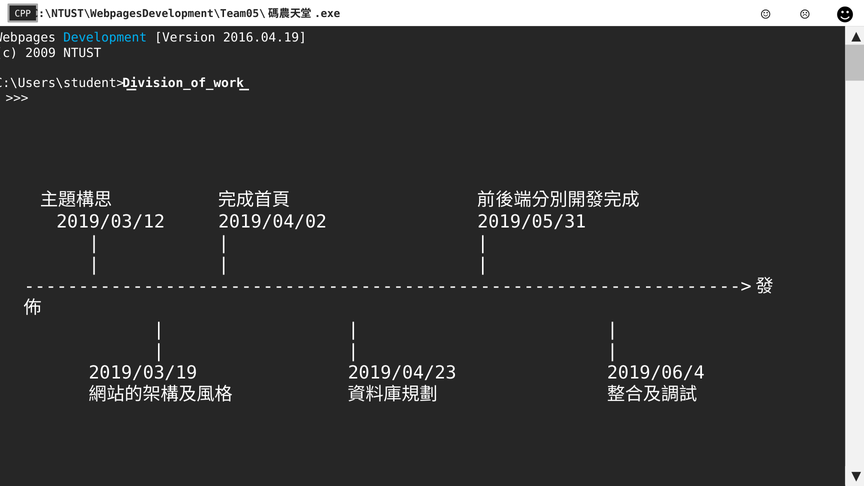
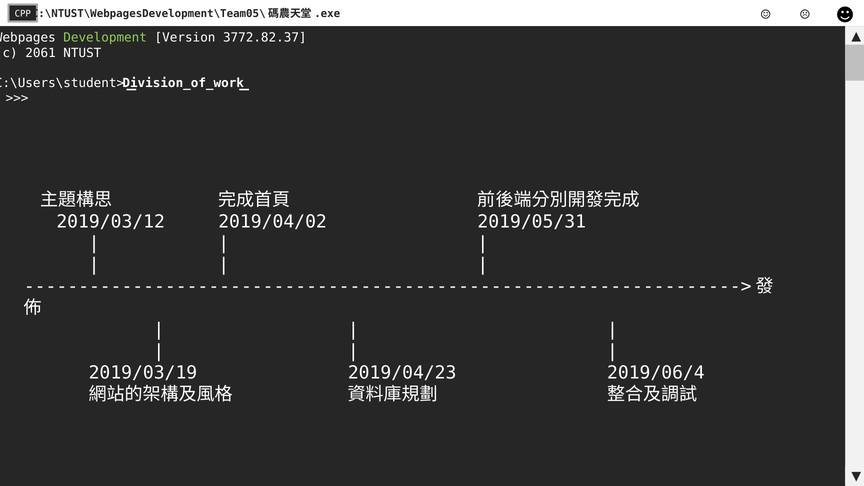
Development colour: light blue -> light green
2016.04.19: 2016.04.19 -> 3772.82.37
2009: 2009 -> 2061
